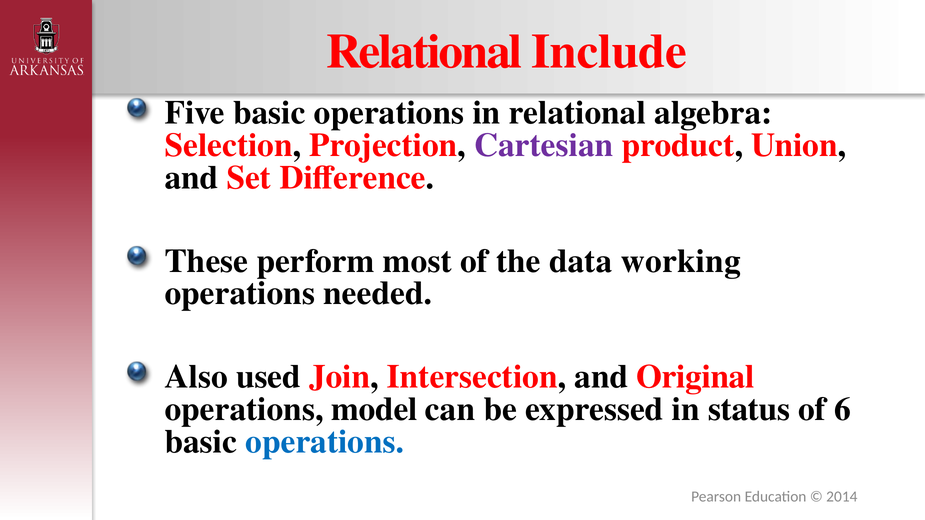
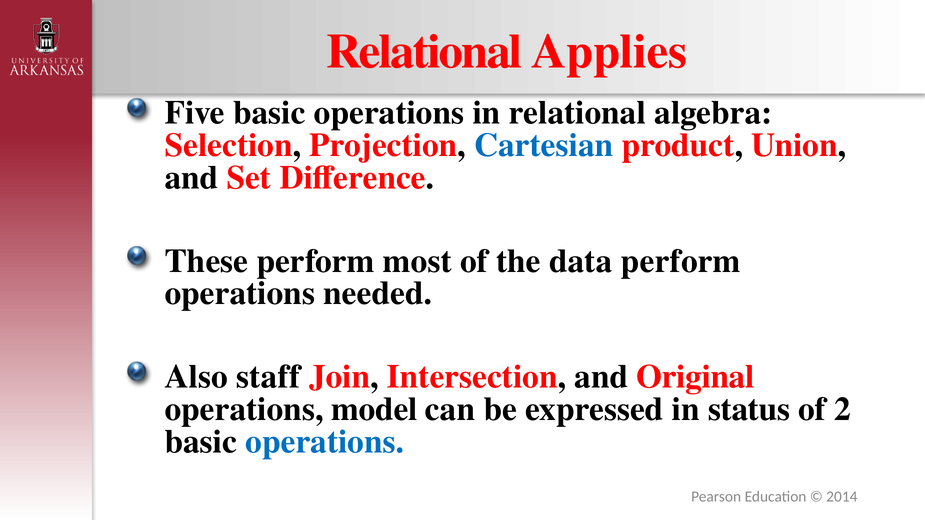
Include: Include -> Applies
Cartesian colour: purple -> blue
data working: working -> perform
used: used -> staff
6: 6 -> 2
